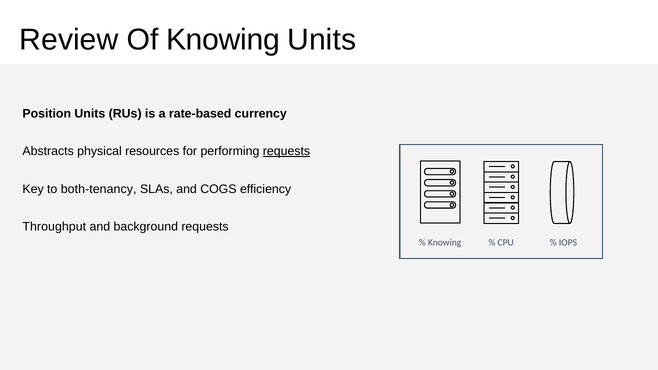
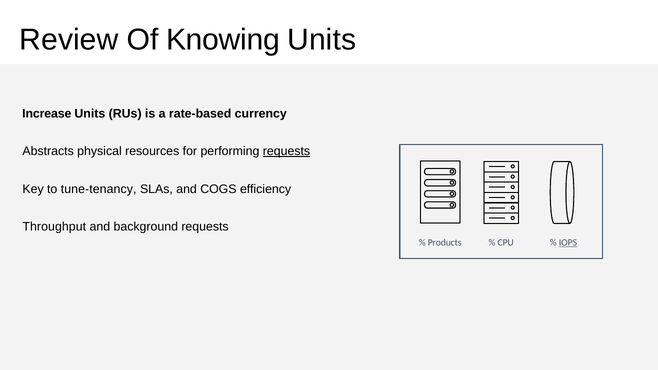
Position: Position -> Increase
both-tenancy: both-tenancy -> tune-tenancy
Knowing at (445, 243): Knowing -> Products
IOPS underline: none -> present
